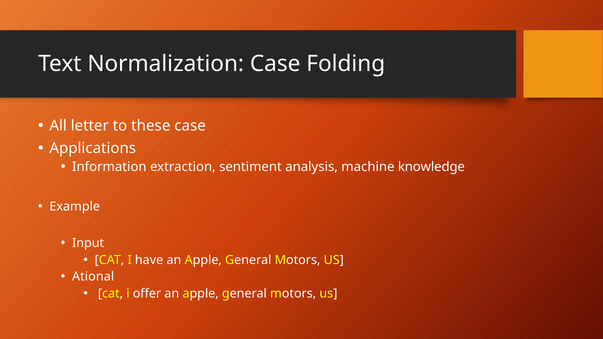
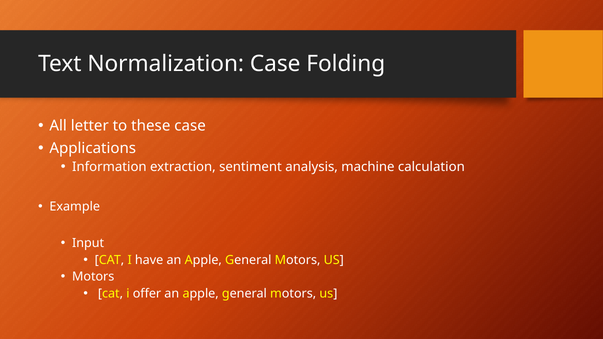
knowledge: knowledge -> calculation
Ational at (93, 277): Ational -> Motors
